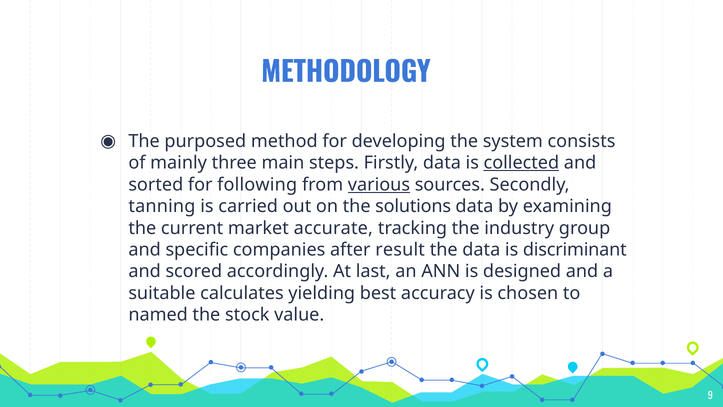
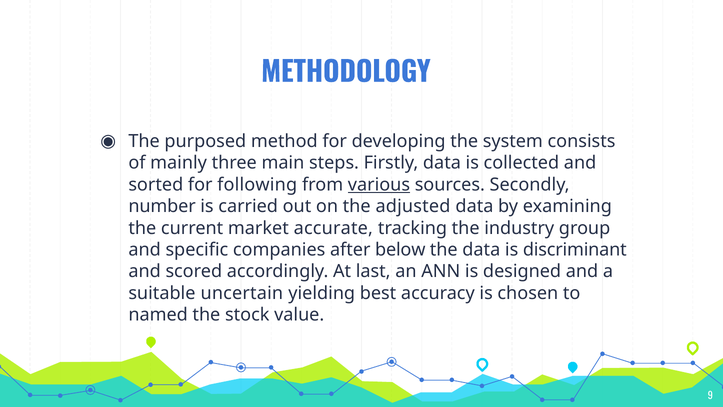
collected underline: present -> none
tanning: tanning -> number
solutions: solutions -> adjusted
result: result -> below
calculates: calculates -> uncertain
